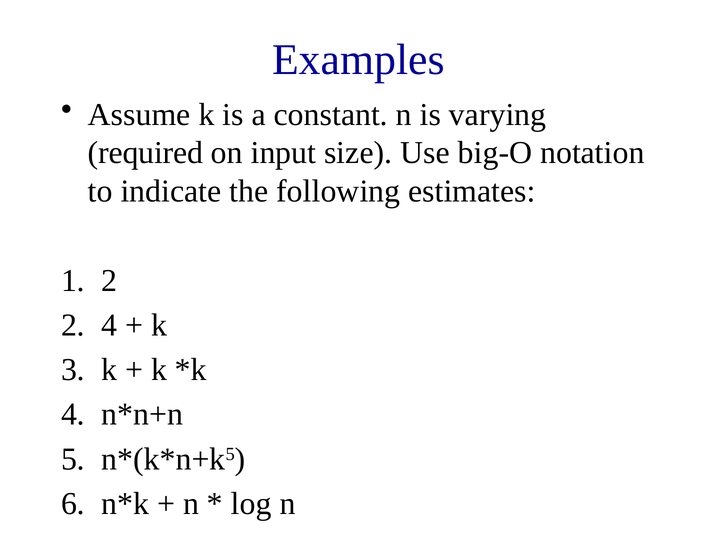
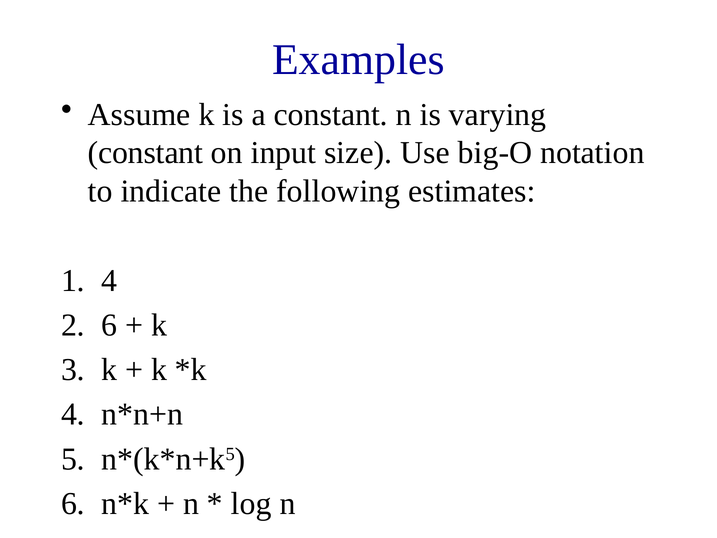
required at (145, 153): required -> constant
2 at (109, 280): 2 -> 4
4 at (109, 325): 4 -> 6
